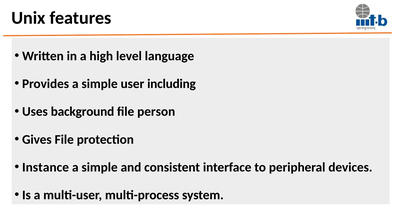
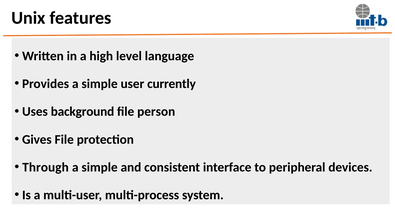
including: including -> currently
Instance: Instance -> Through
